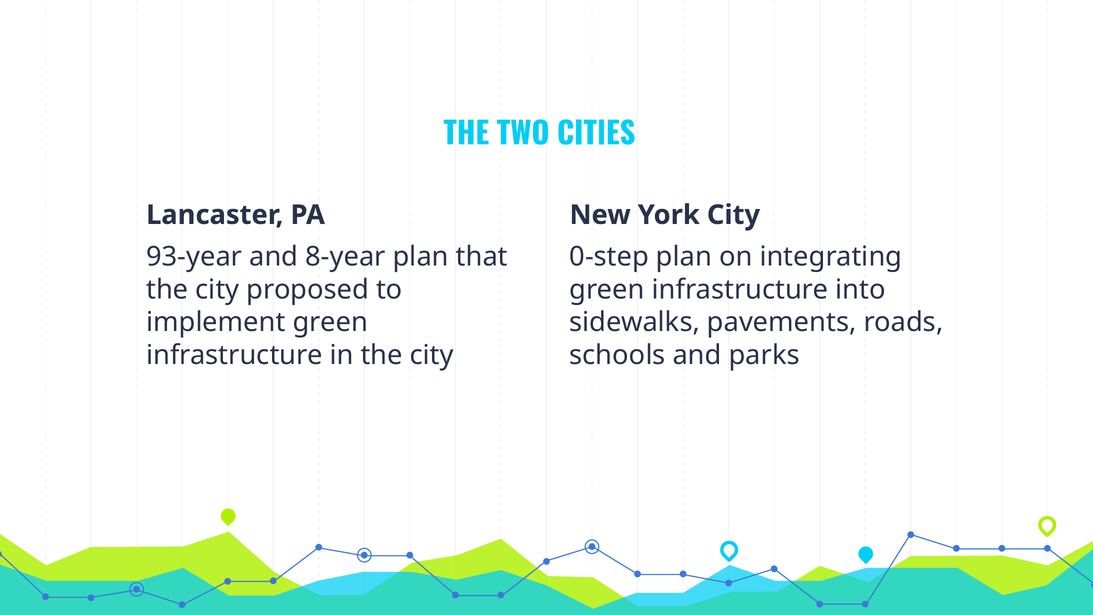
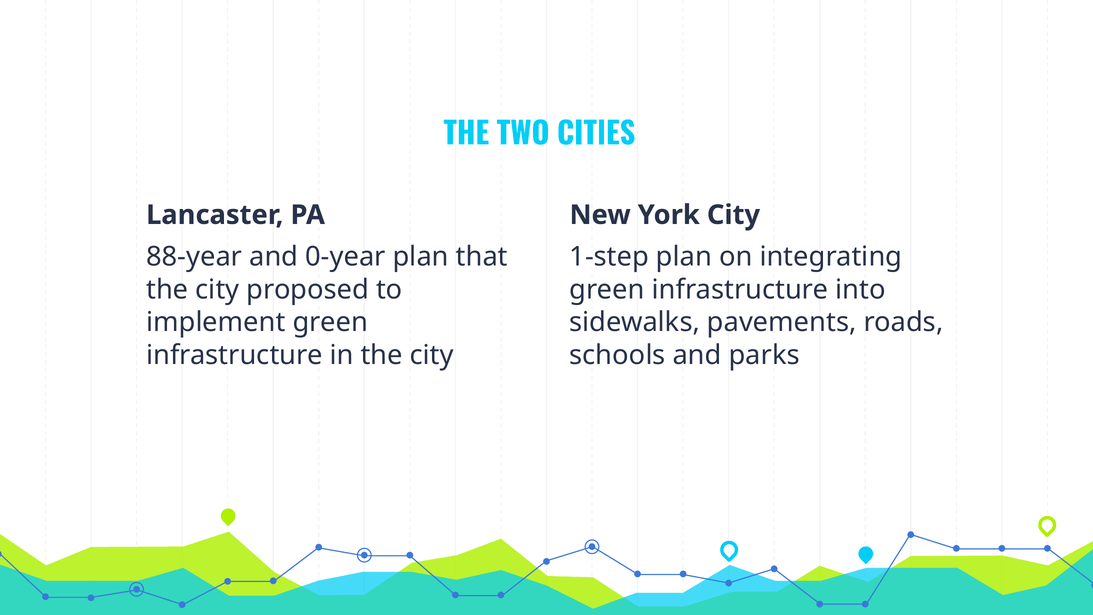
93-year: 93-year -> 88-year
8-year: 8-year -> 0-year
0-step: 0-step -> 1-step
